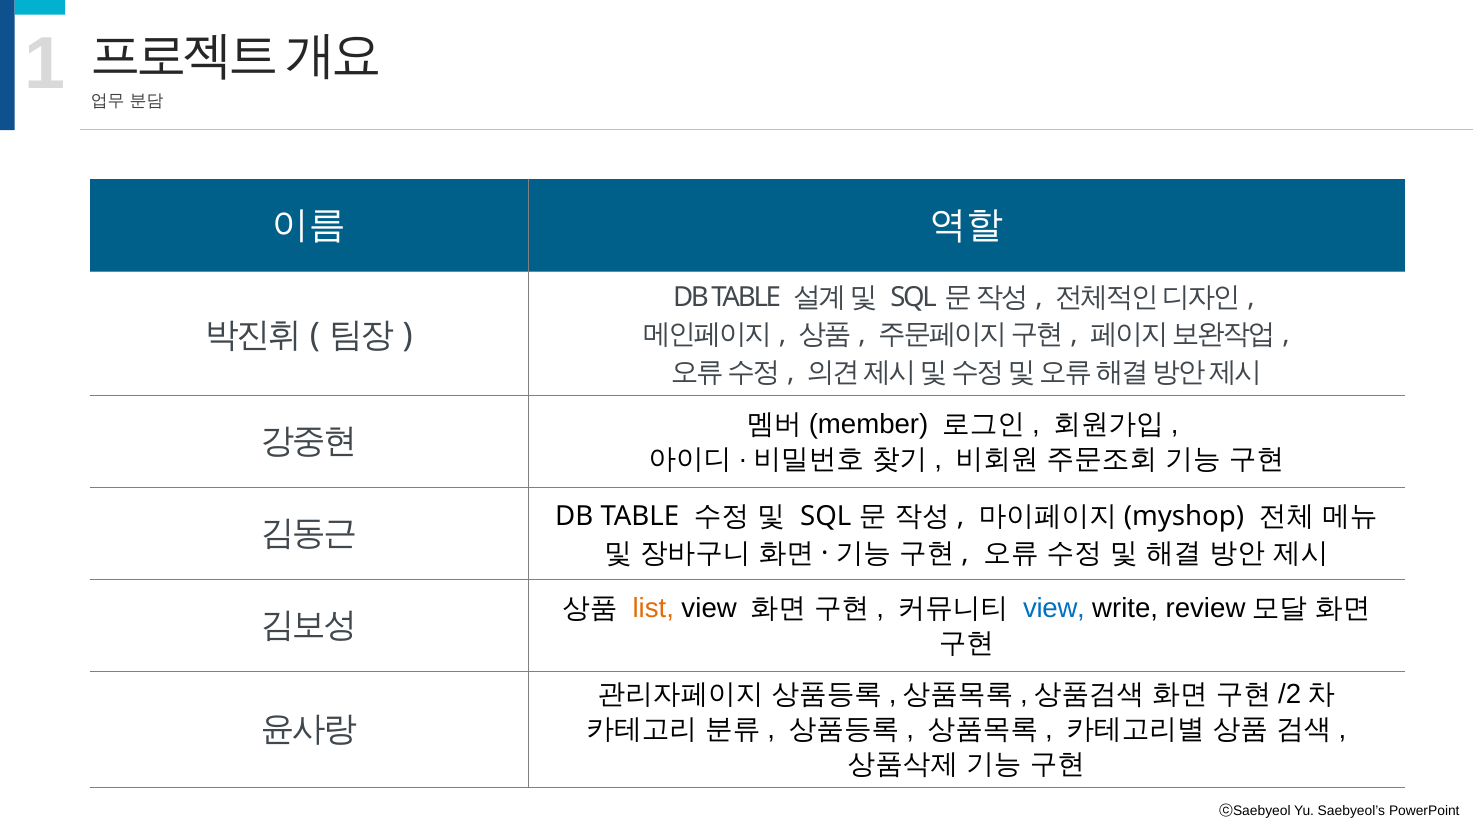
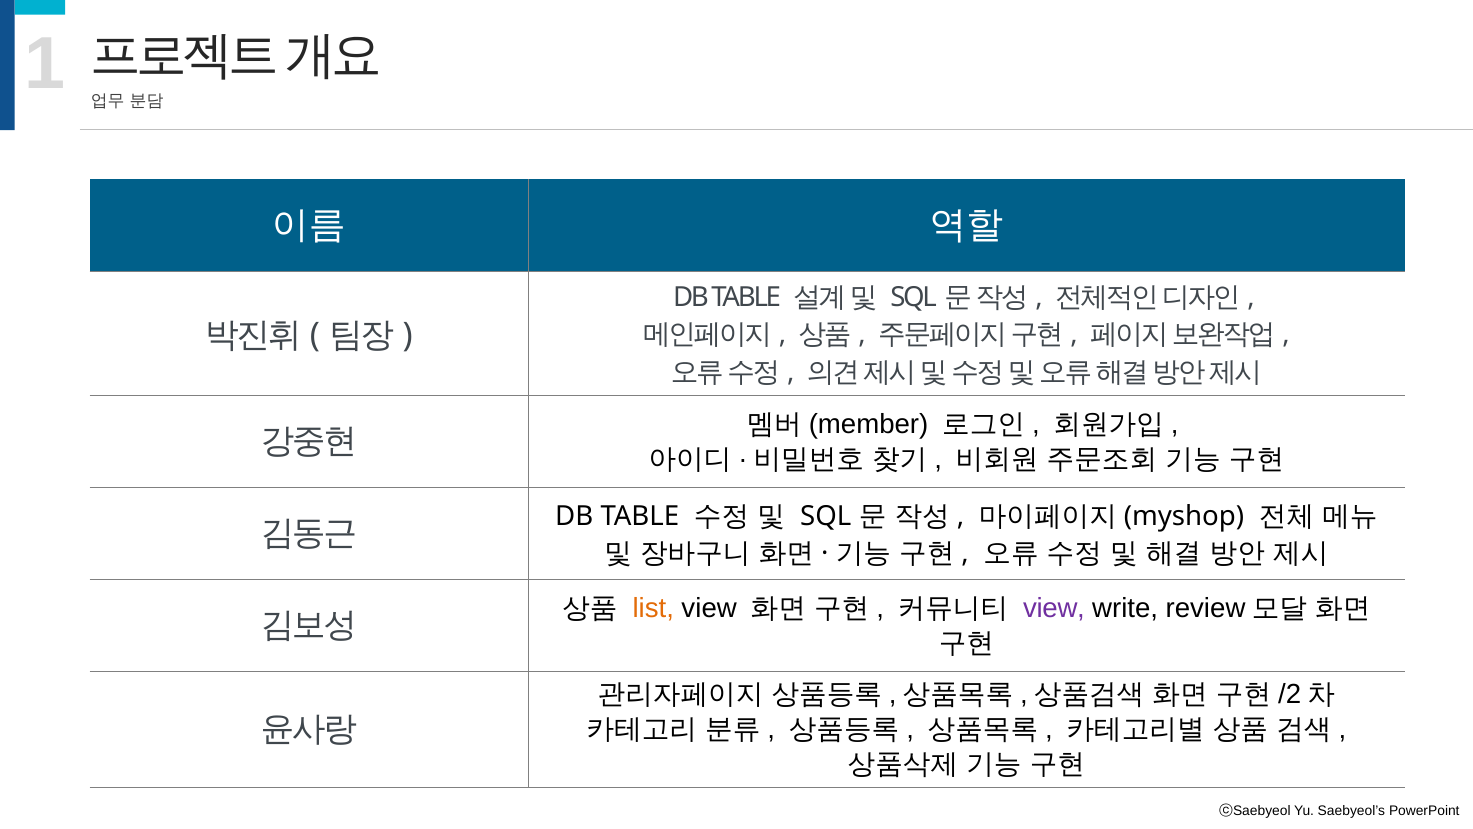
view at (1054, 608) colour: blue -> purple
